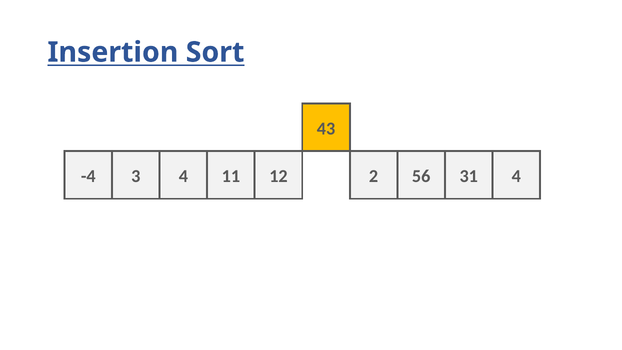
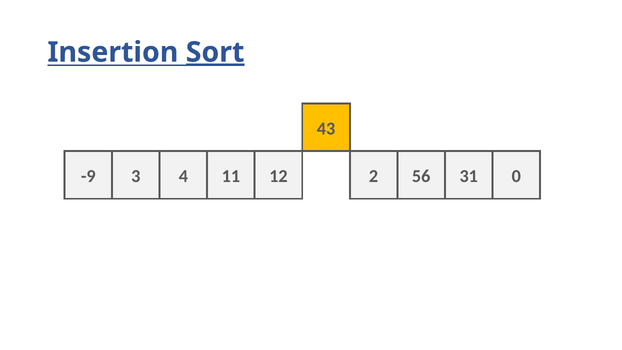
Sort underline: none -> present
-4: -4 -> -9
31 4: 4 -> 0
